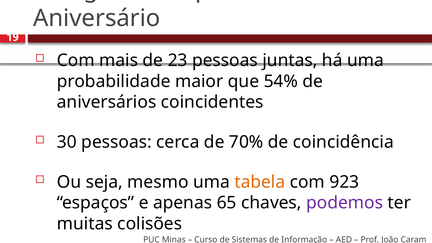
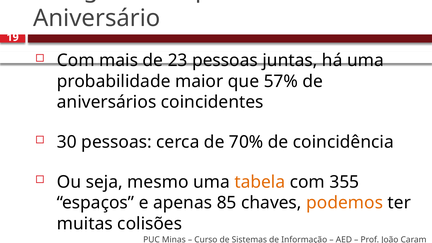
54%: 54% -> 57%
923: 923 -> 355
65: 65 -> 85
podemos colour: purple -> orange
